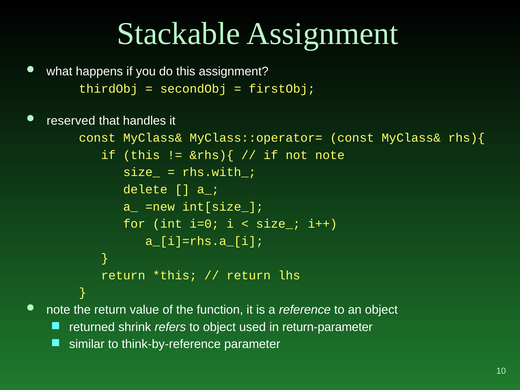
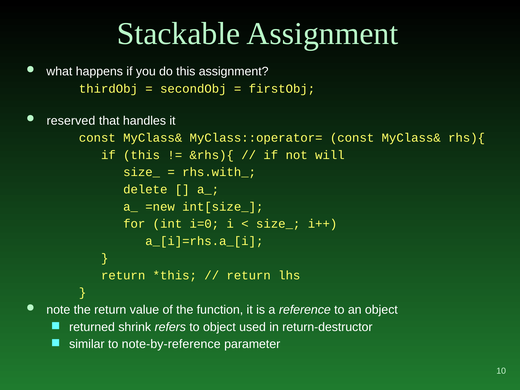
not note: note -> will
return-parameter: return-parameter -> return-destructor
think-by-reference: think-by-reference -> note-by-reference
